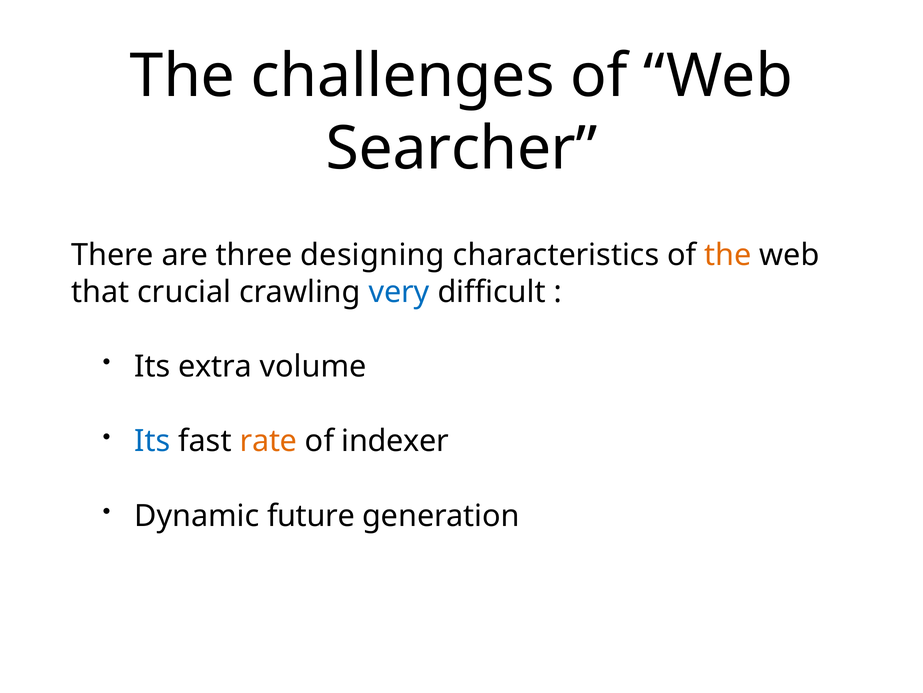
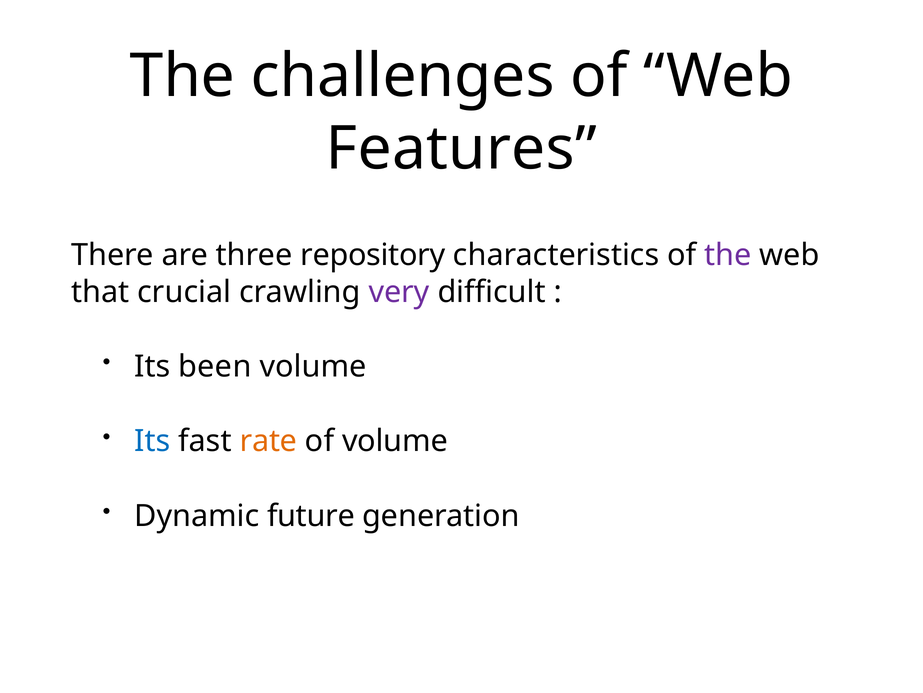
Searcher: Searcher -> Features
designing: designing -> repository
the at (728, 255) colour: orange -> purple
very colour: blue -> purple
extra: extra -> been
of indexer: indexer -> volume
